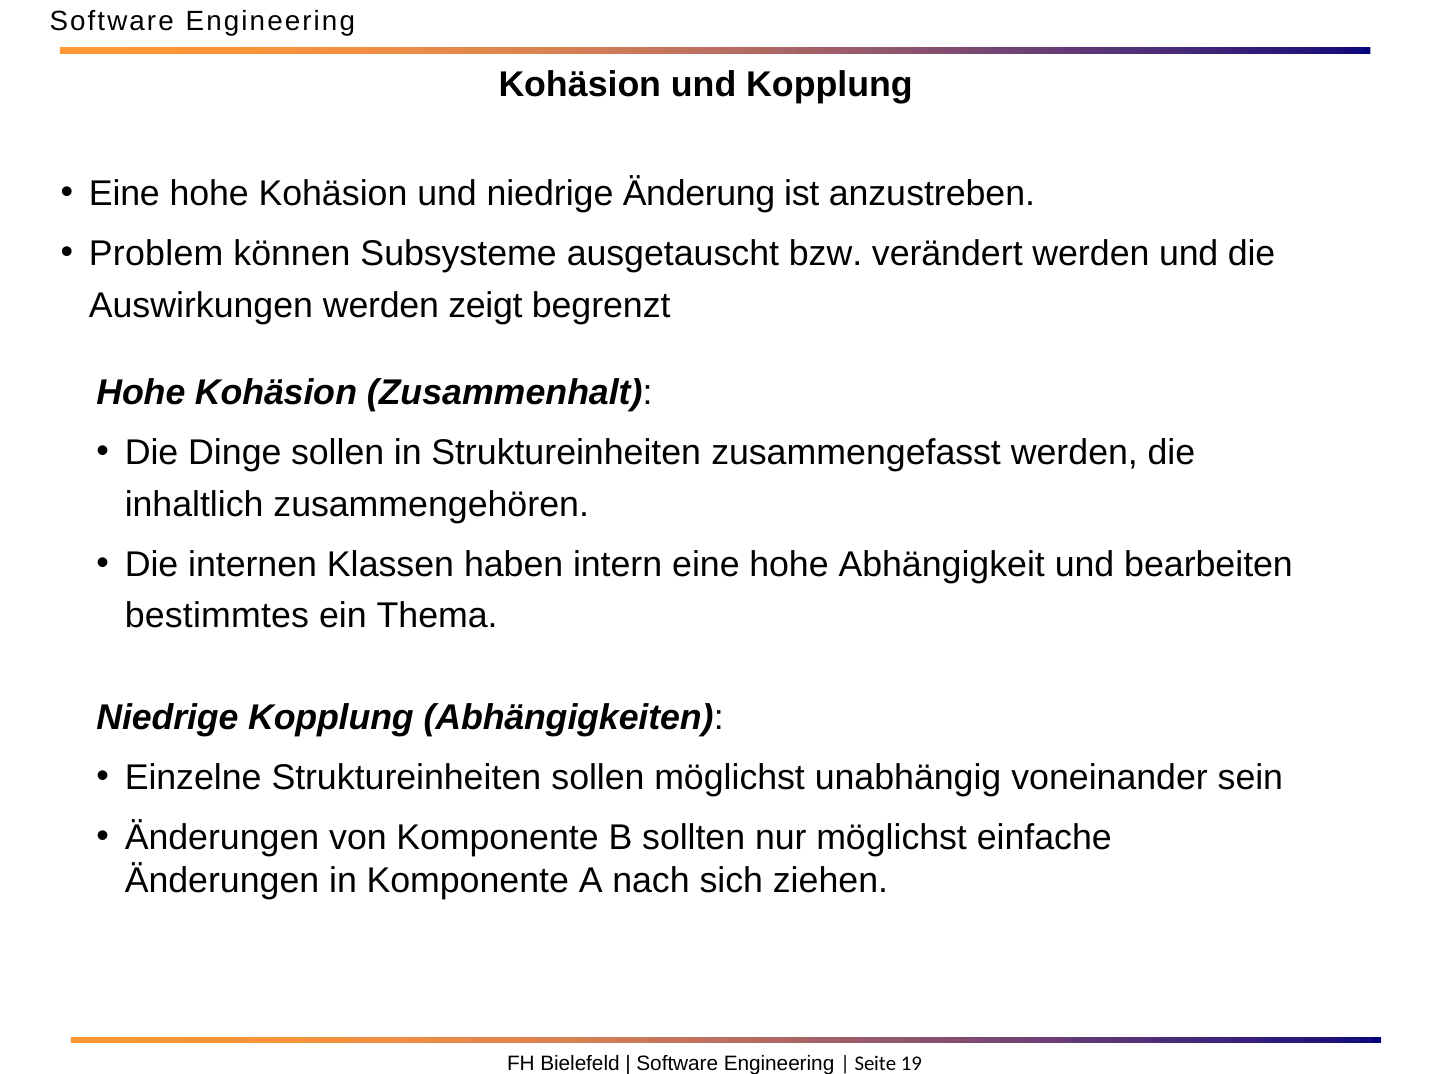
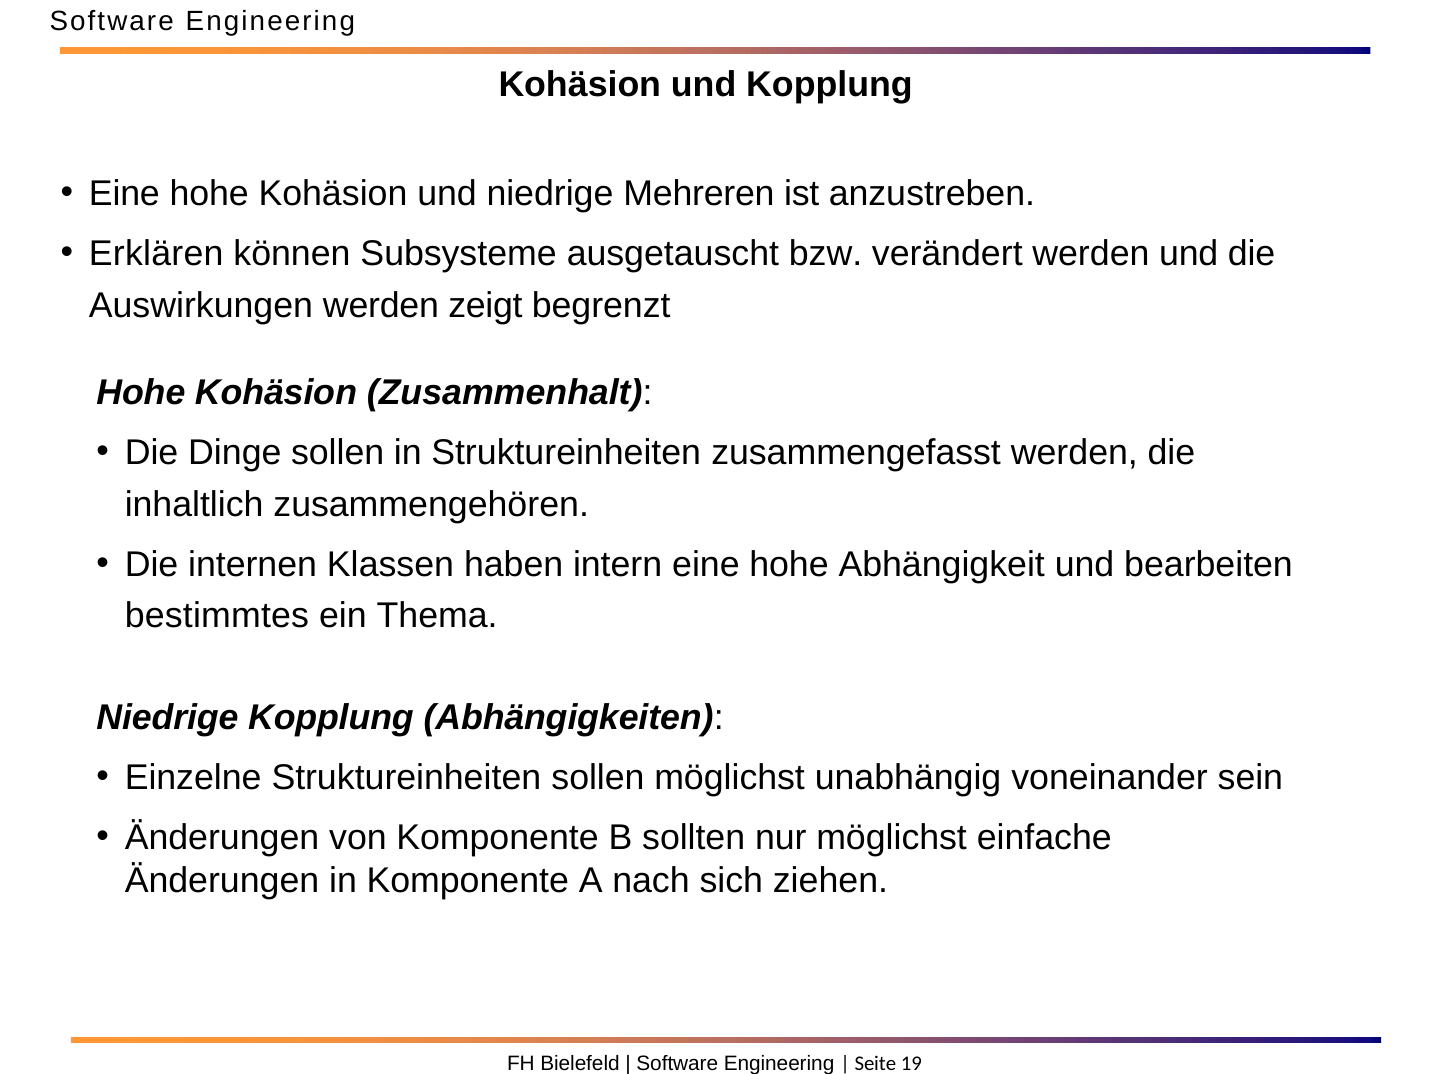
Änderung: Änderung -> Mehreren
Problem: Problem -> Erklären
